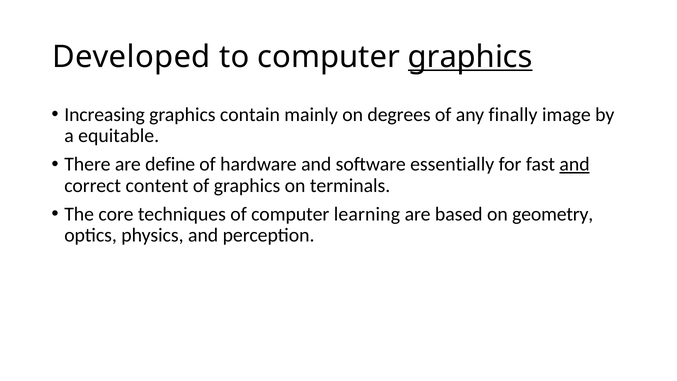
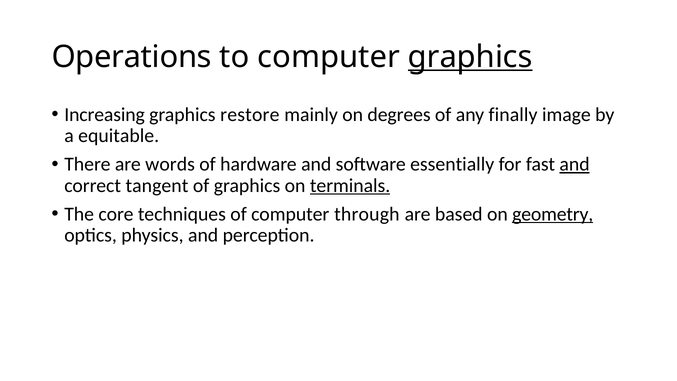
Developed: Developed -> Operations
contain: contain -> restore
define: define -> words
content: content -> tangent
terminals underline: none -> present
learning: learning -> through
geometry underline: none -> present
